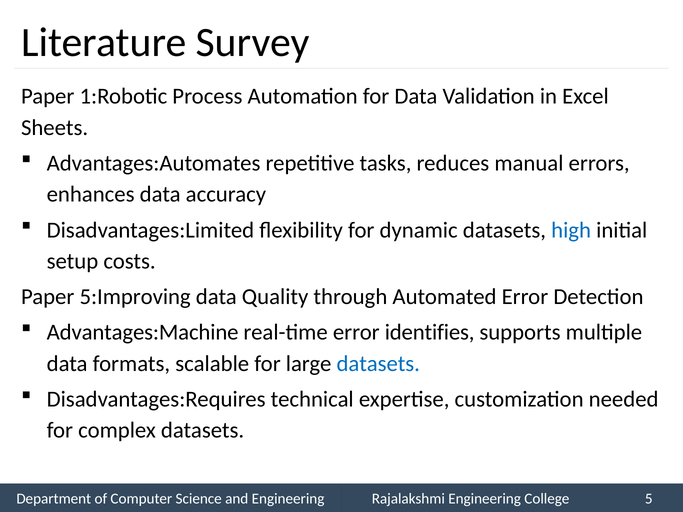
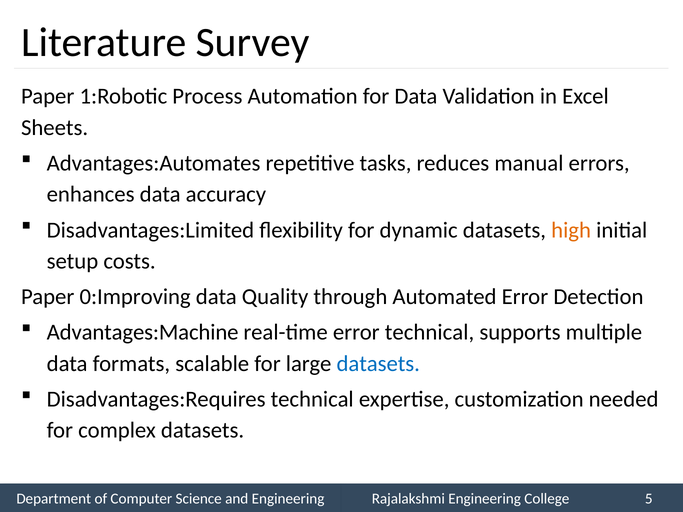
high colour: blue -> orange
5:Improving: 5:Improving -> 0:Improving
error identifies: identifies -> technical
